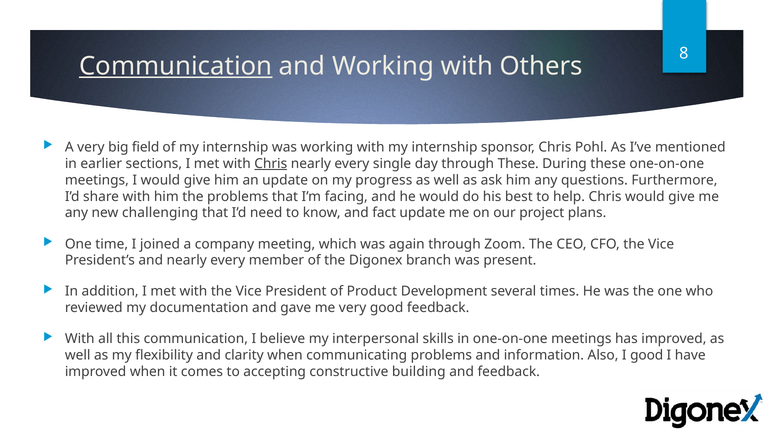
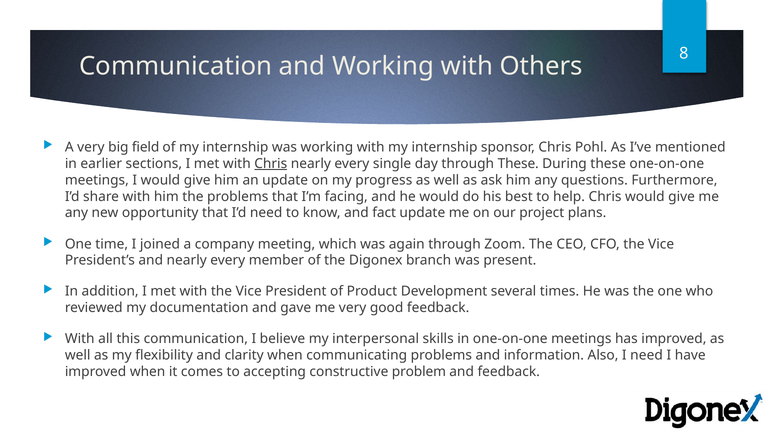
Communication at (176, 66) underline: present -> none
challenging: challenging -> opportunity
I good: good -> need
building: building -> problem
